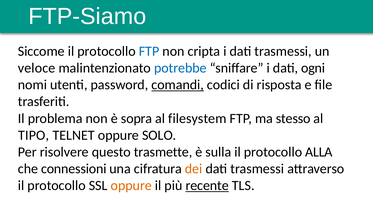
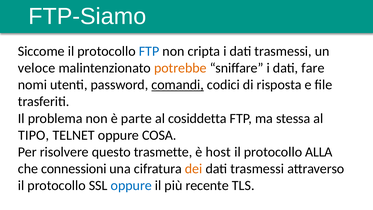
potrebbe colour: blue -> orange
ogni: ogni -> fare
sopra: sopra -> parte
filesystem: filesystem -> cosiddetta
stesso: stesso -> stessa
SOLO: SOLO -> COSA
sulla: sulla -> host
oppure at (131, 185) colour: orange -> blue
recente underline: present -> none
